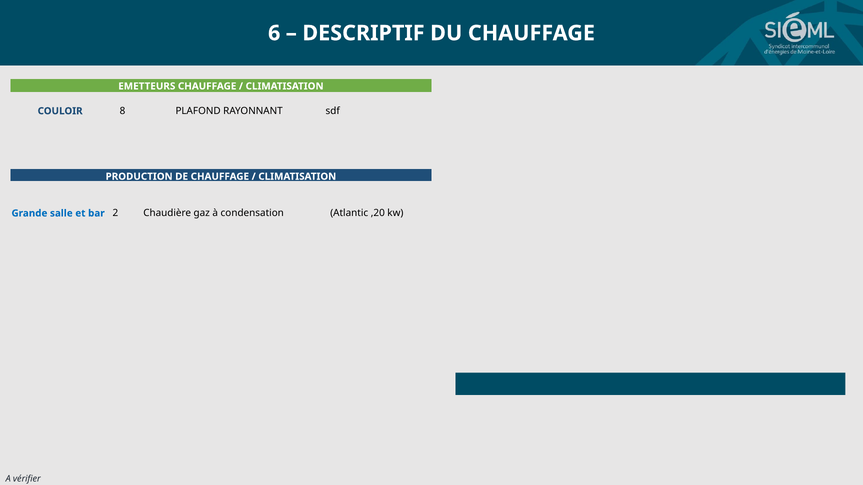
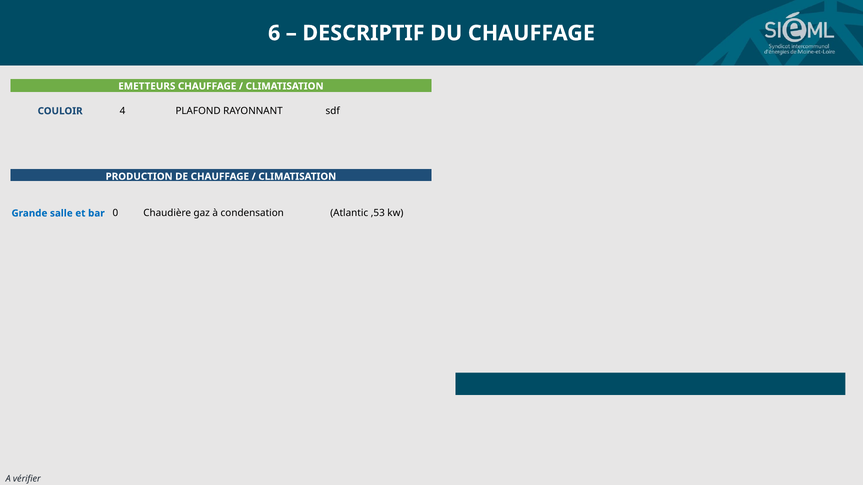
8: 8 -> 4
2: 2 -> 0
,20: ,20 -> ,53
